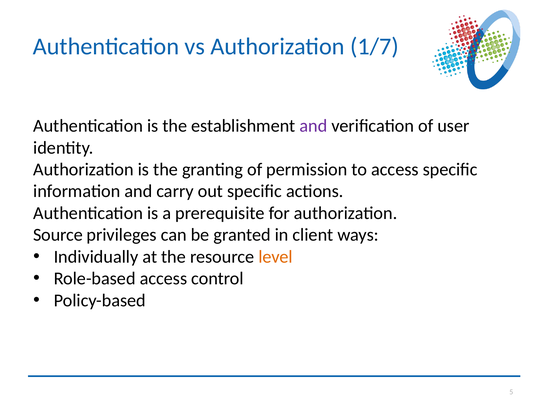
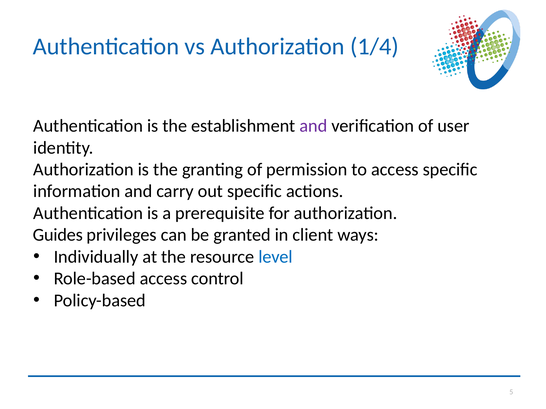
1/7: 1/7 -> 1/4
Source: Source -> Guides
level colour: orange -> blue
